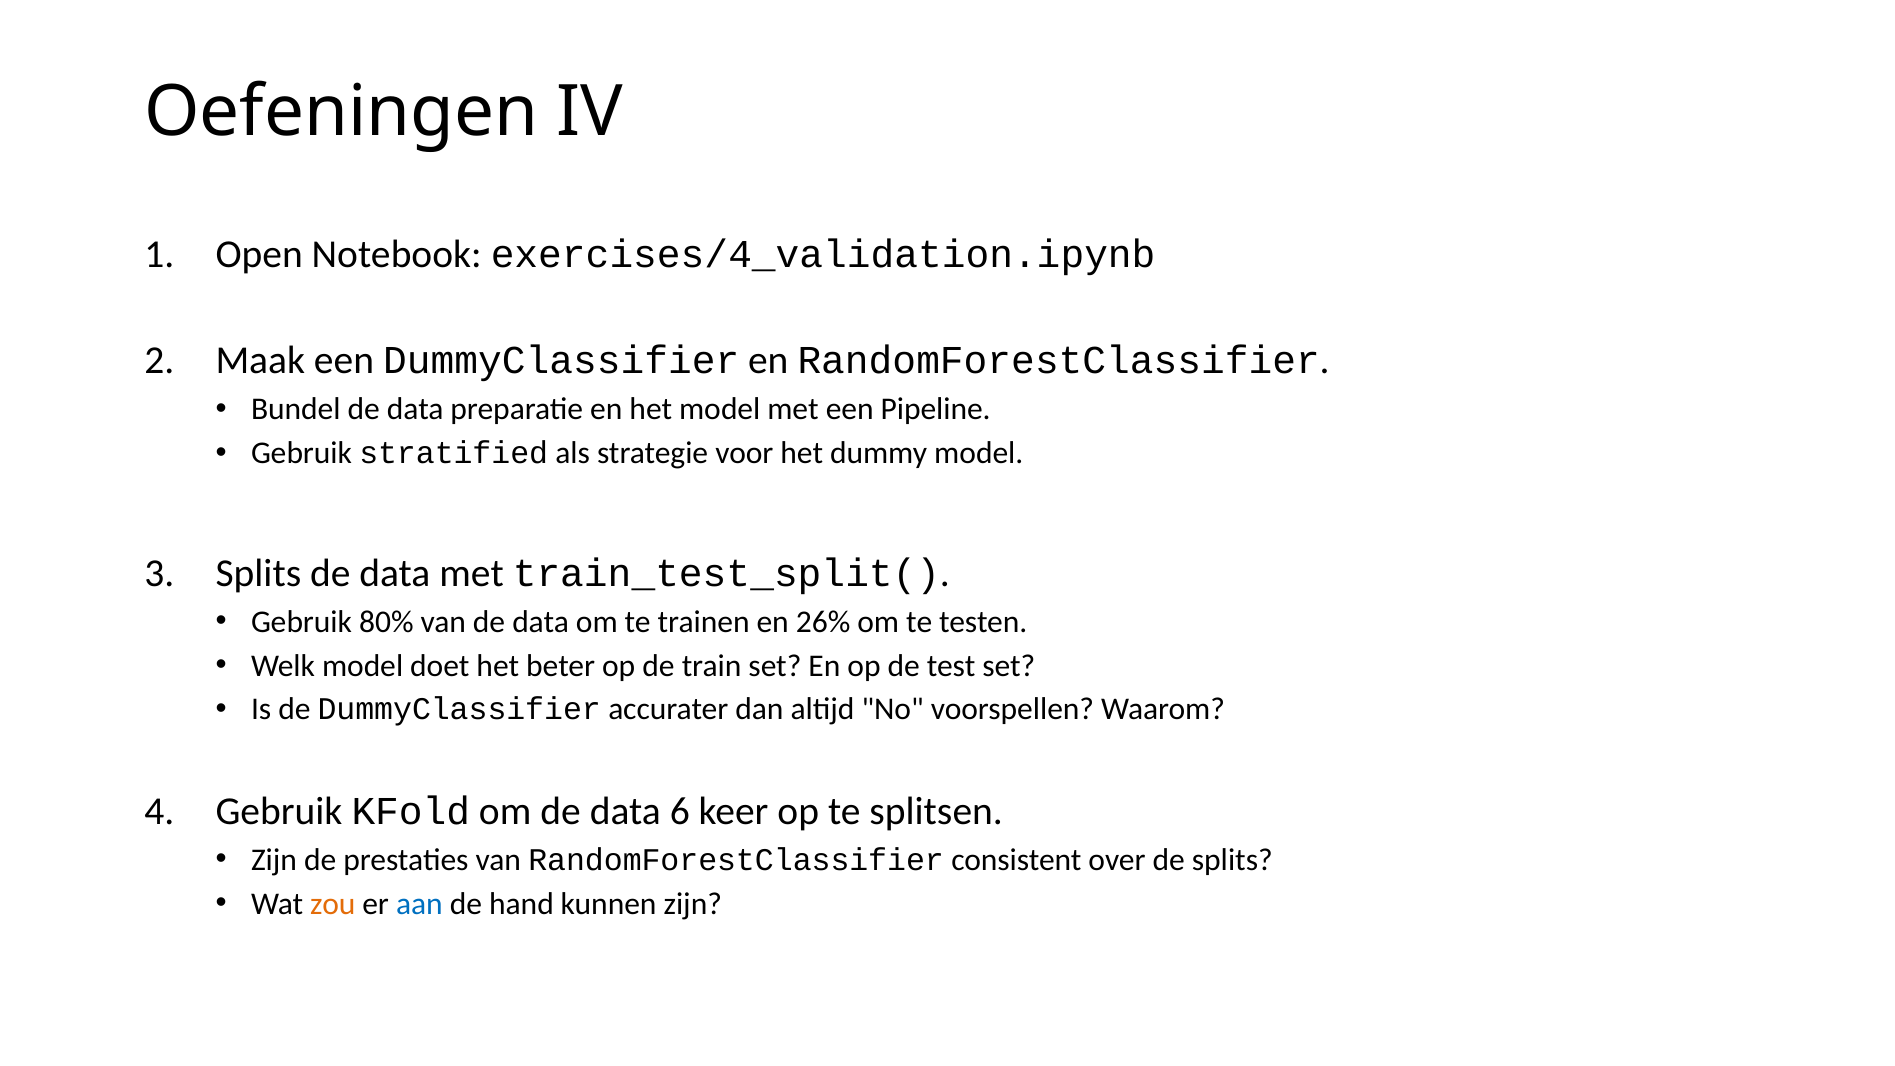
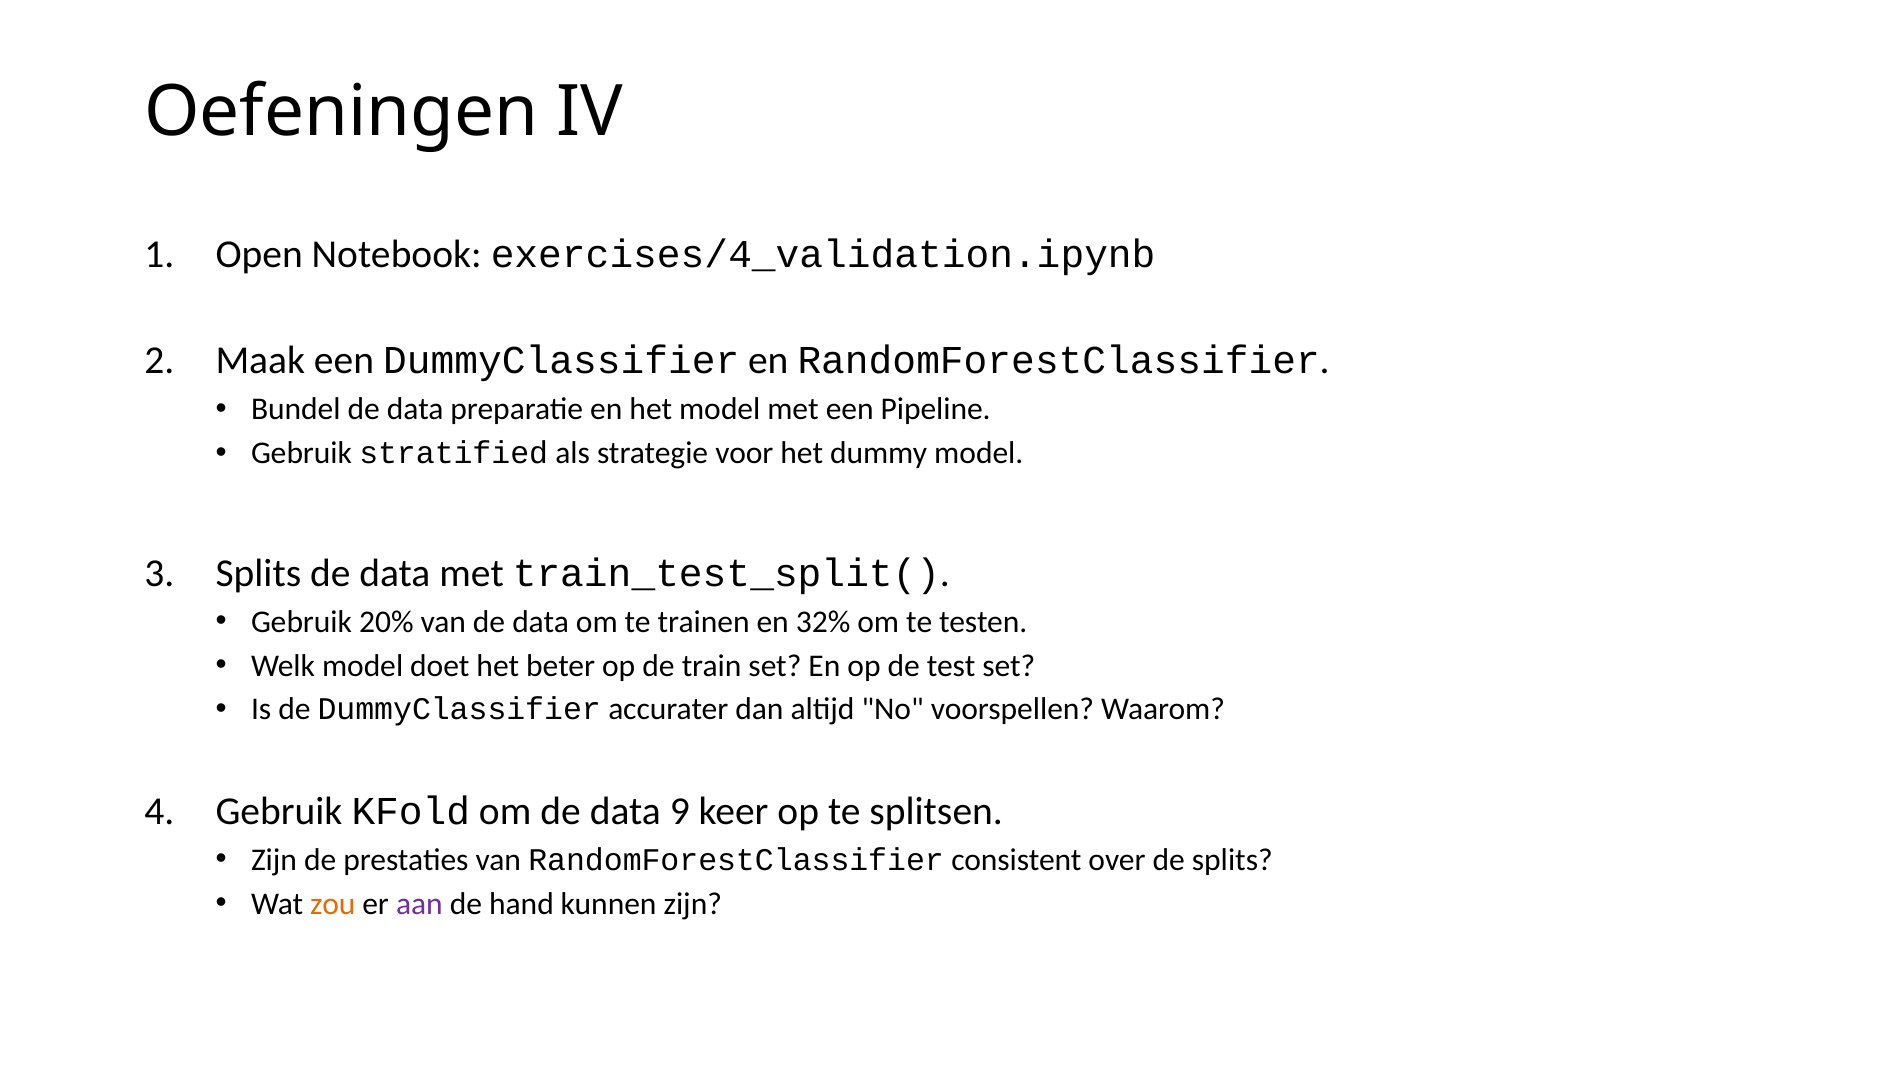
80%: 80% -> 20%
26%: 26% -> 32%
6: 6 -> 9
aan colour: blue -> purple
